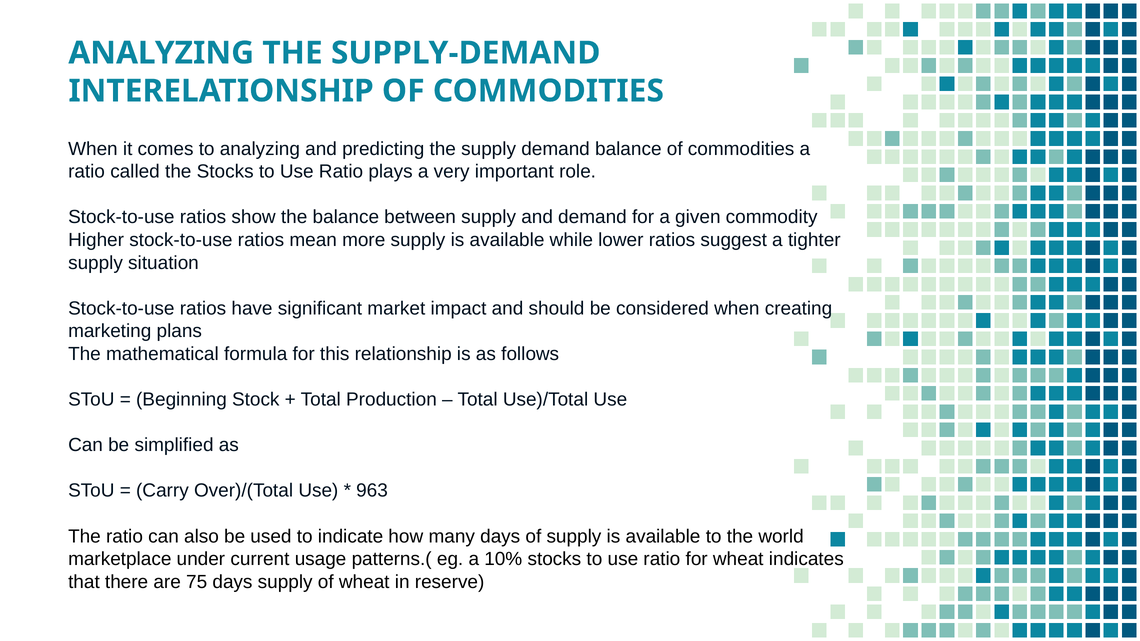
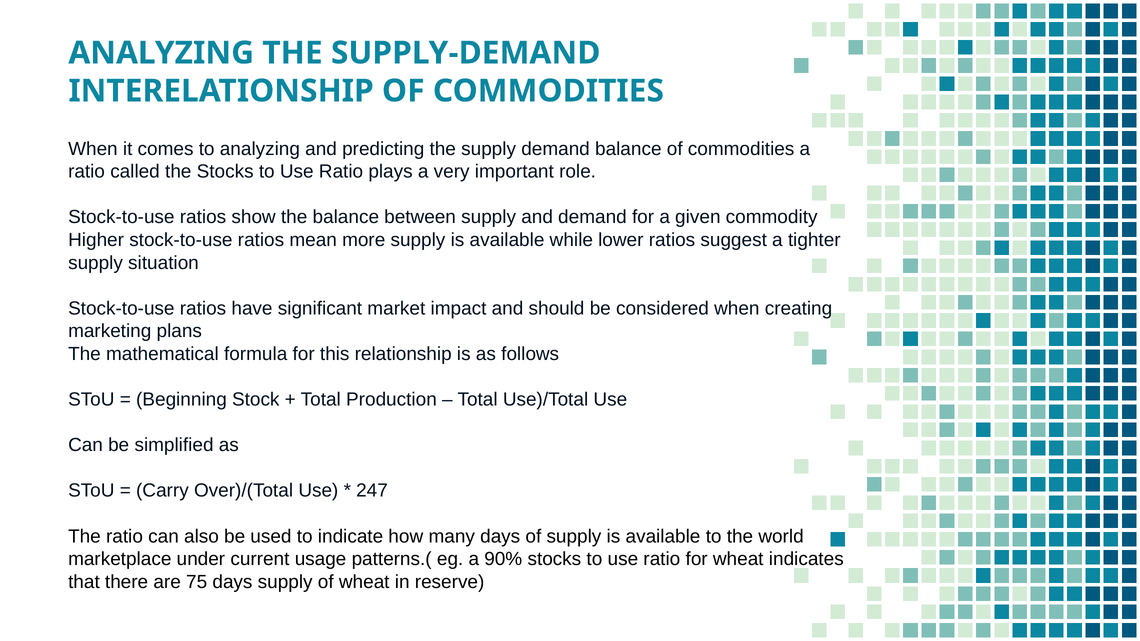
963: 963 -> 247
10%: 10% -> 90%
